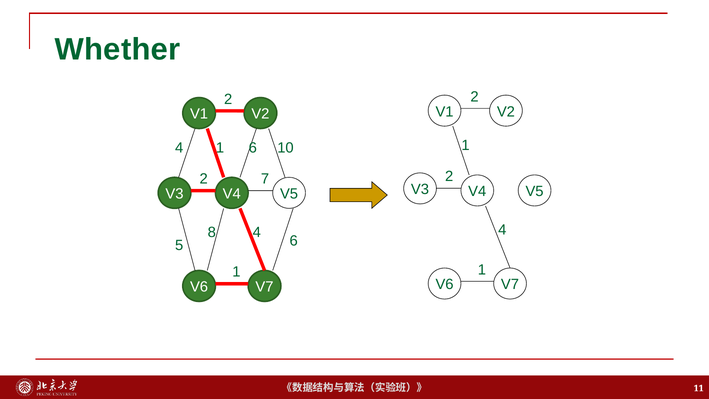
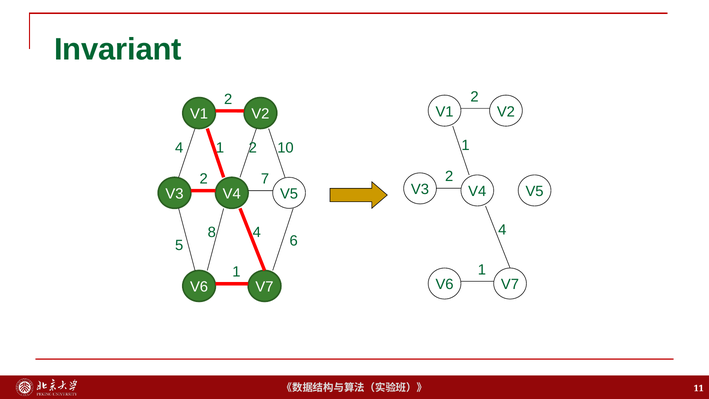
Whether: Whether -> Invariant
6 at (253, 148): 6 -> 2
